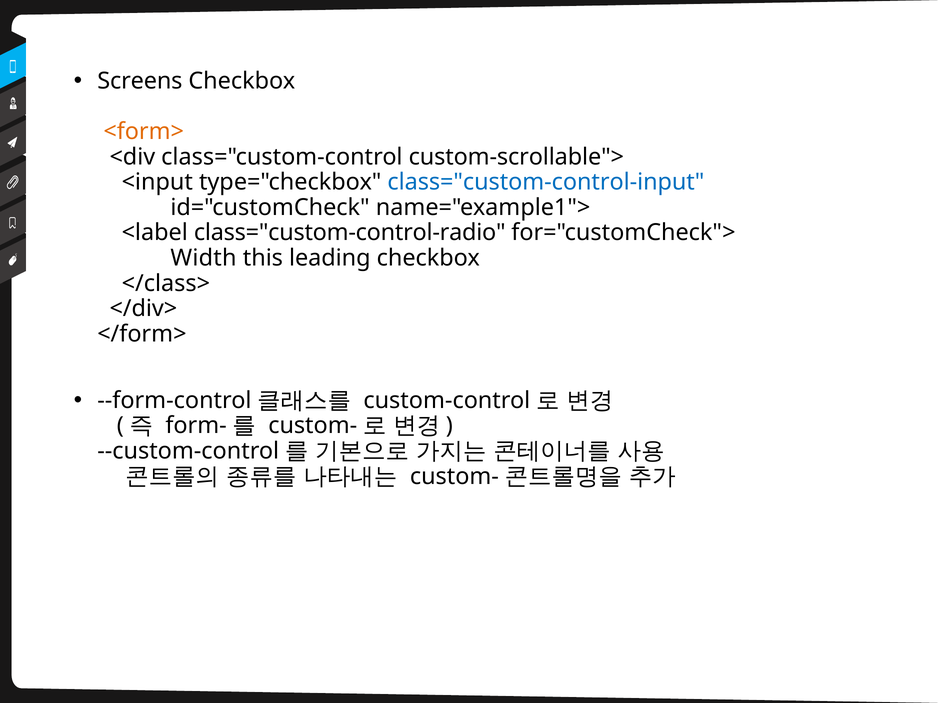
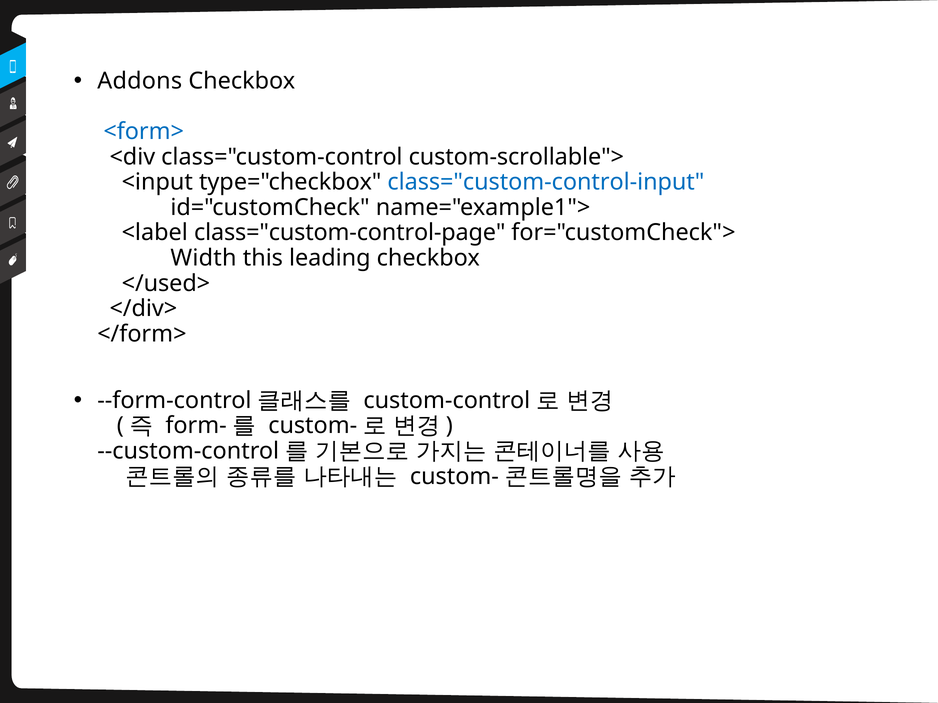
Screens: Screens -> Addons
<form> colour: orange -> blue
class="custom-control-radio: class="custom-control-radio -> class="custom-control-page
</class>: </class> -> </used>
